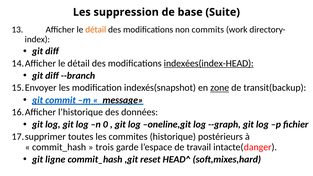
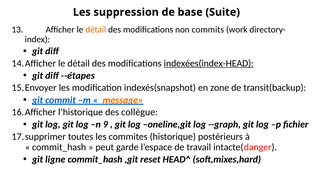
--branch: --branch -> --étapes
zone underline: present -> none
message colour: black -> orange
données: données -> collègue
0: 0 -> 9
trois: trois -> peut
